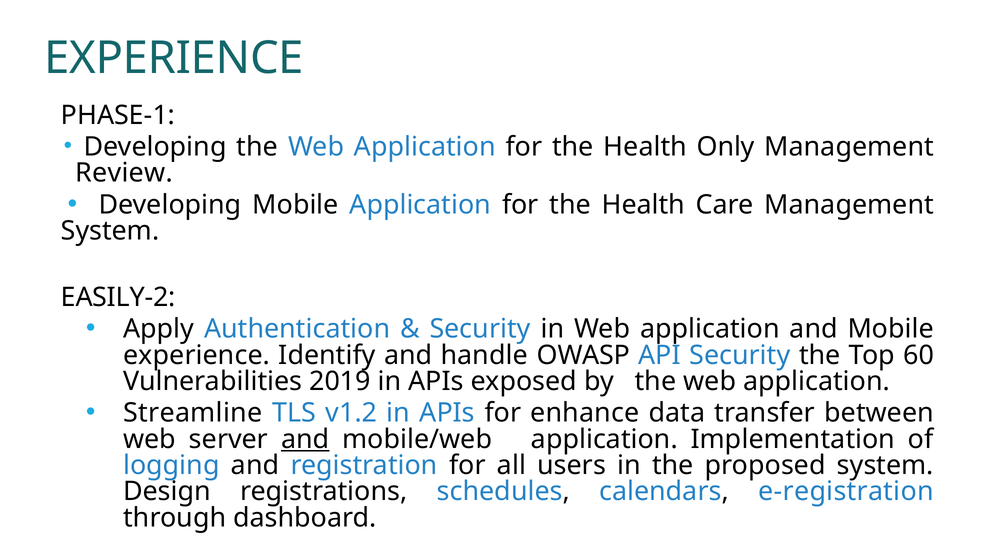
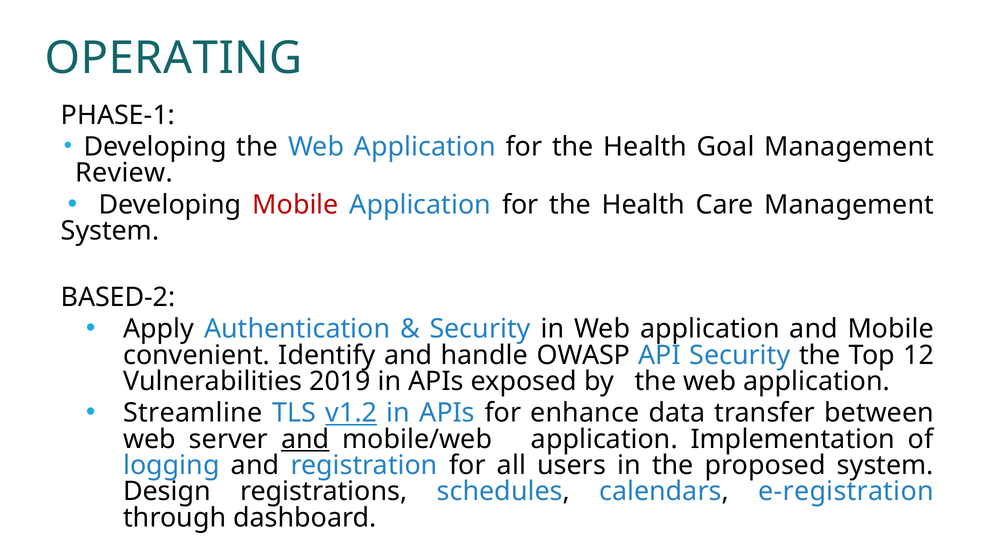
EXPERIENCE at (174, 58): EXPERIENCE -> OPERATING
Only: Only -> Goal
Mobile at (295, 205) colour: black -> red
EASILY-2: EASILY-2 -> BASED-2
experience at (197, 355): experience -> convenient
60: 60 -> 12
v1.2 underline: none -> present
